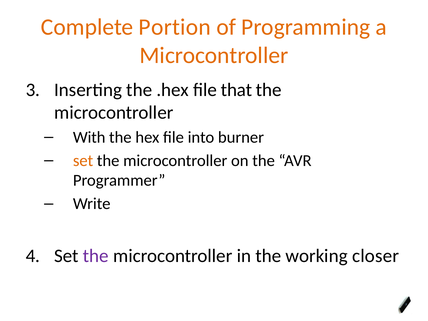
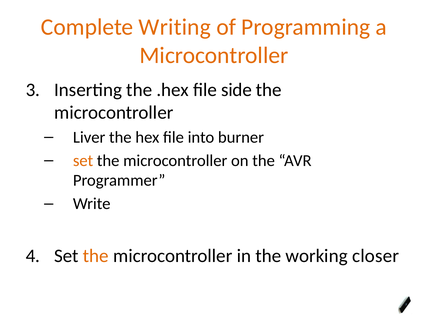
Portion: Portion -> Writing
that: that -> side
With: With -> Liver
the at (96, 256) colour: purple -> orange
